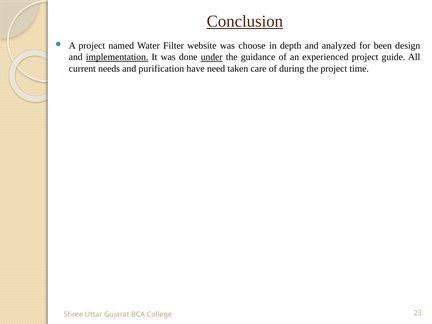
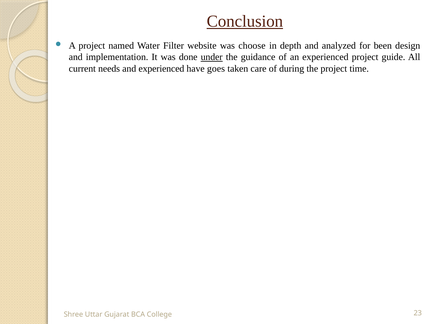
implementation underline: present -> none
and purification: purification -> experienced
need: need -> goes
